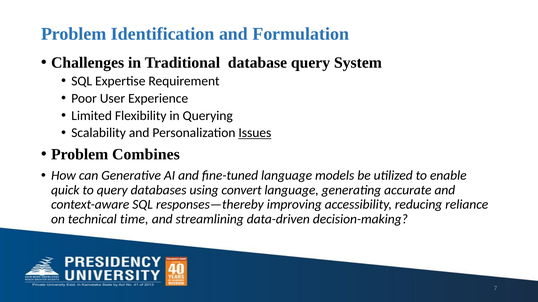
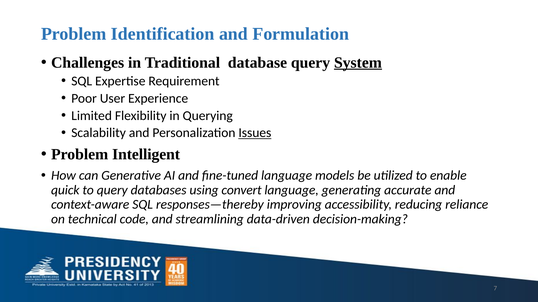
System underline: none -> present
Combines: Combines -> Intelligent
time: time -> code
